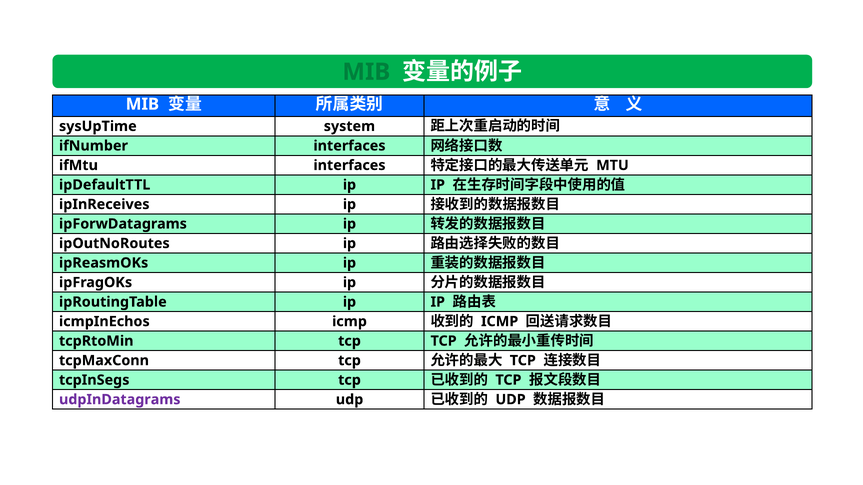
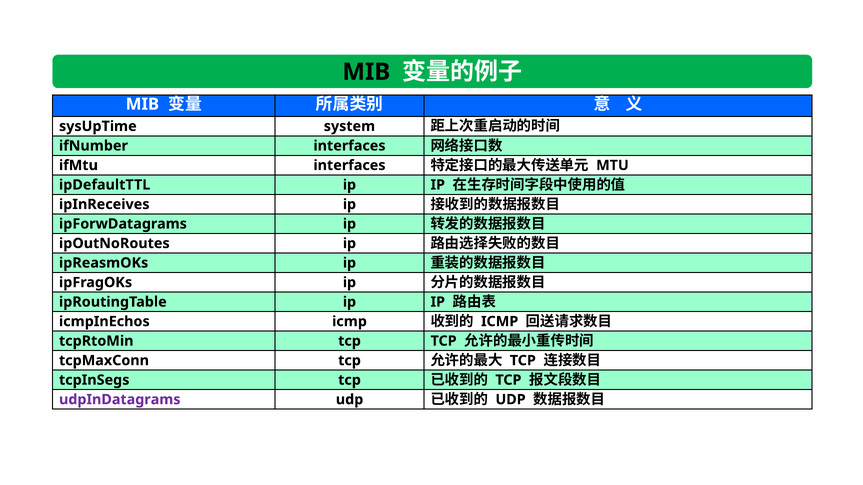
MIB at (366, 72) colour: green -> black
